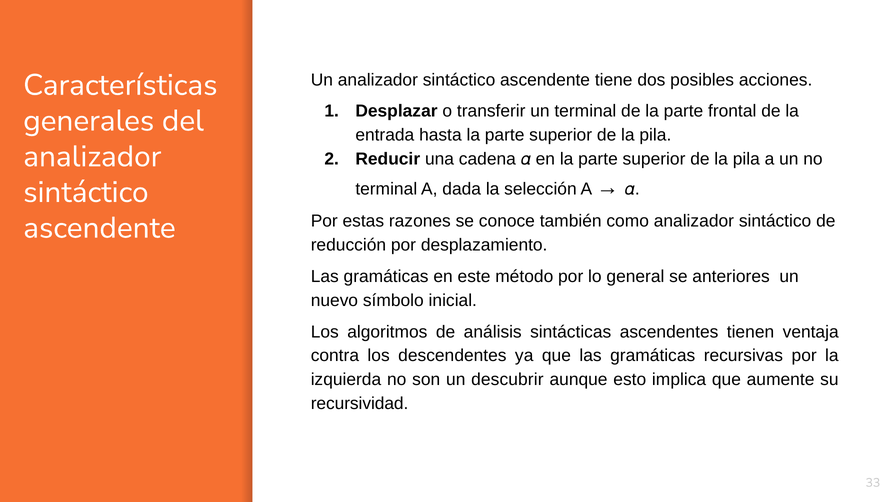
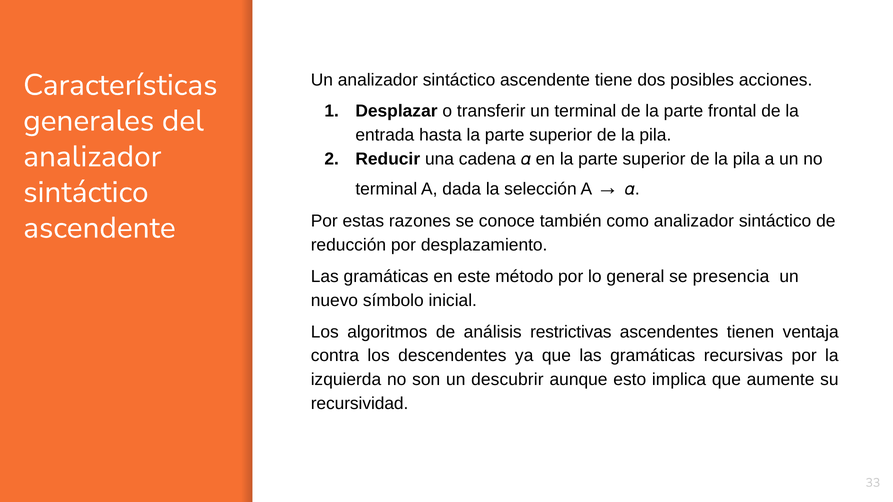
anteriores: anteriores -> presencia
sintácticas: sintácticas -> restrictivas
